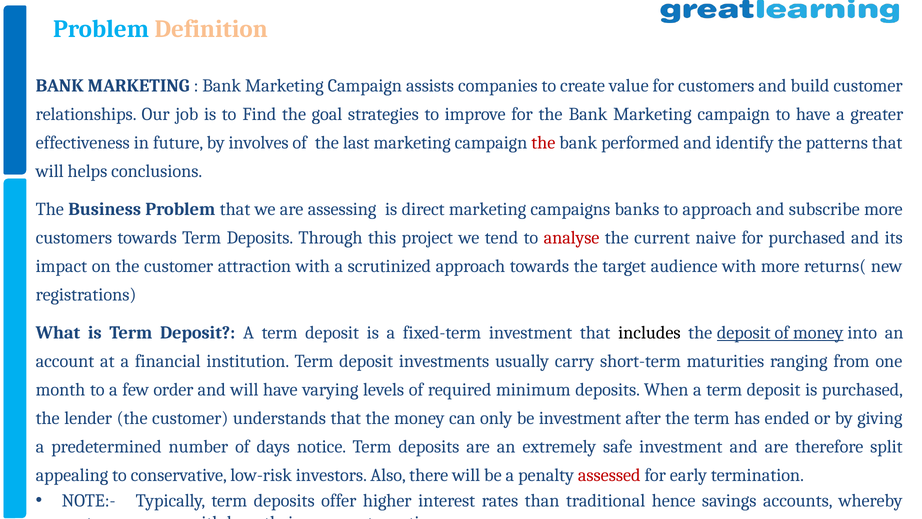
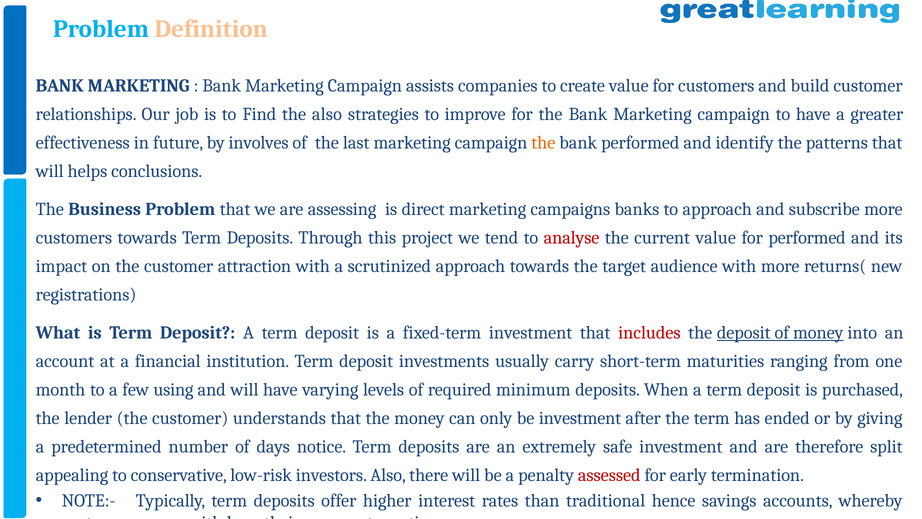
the goal: goal -> also
the at (543, 143) colour: red -> orange
current naive: naive -> value
for purchased: purchased -> performed
includes colour: black -> red
order: order -> using
